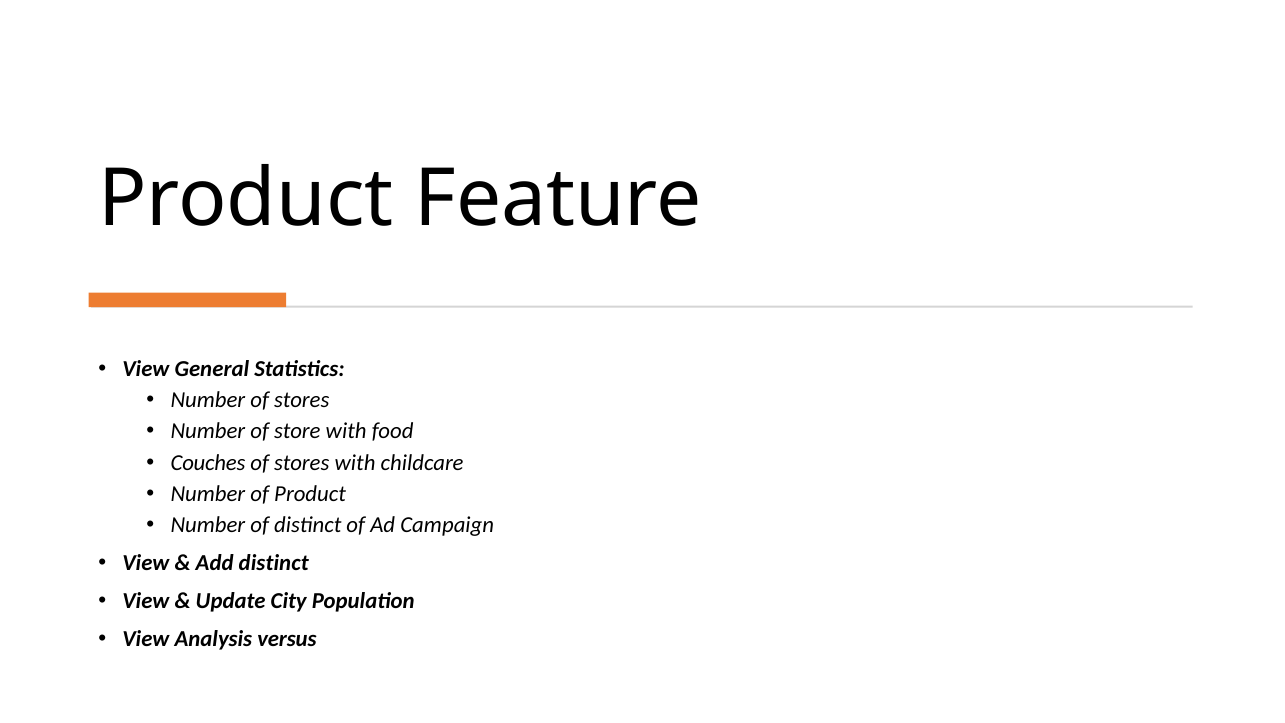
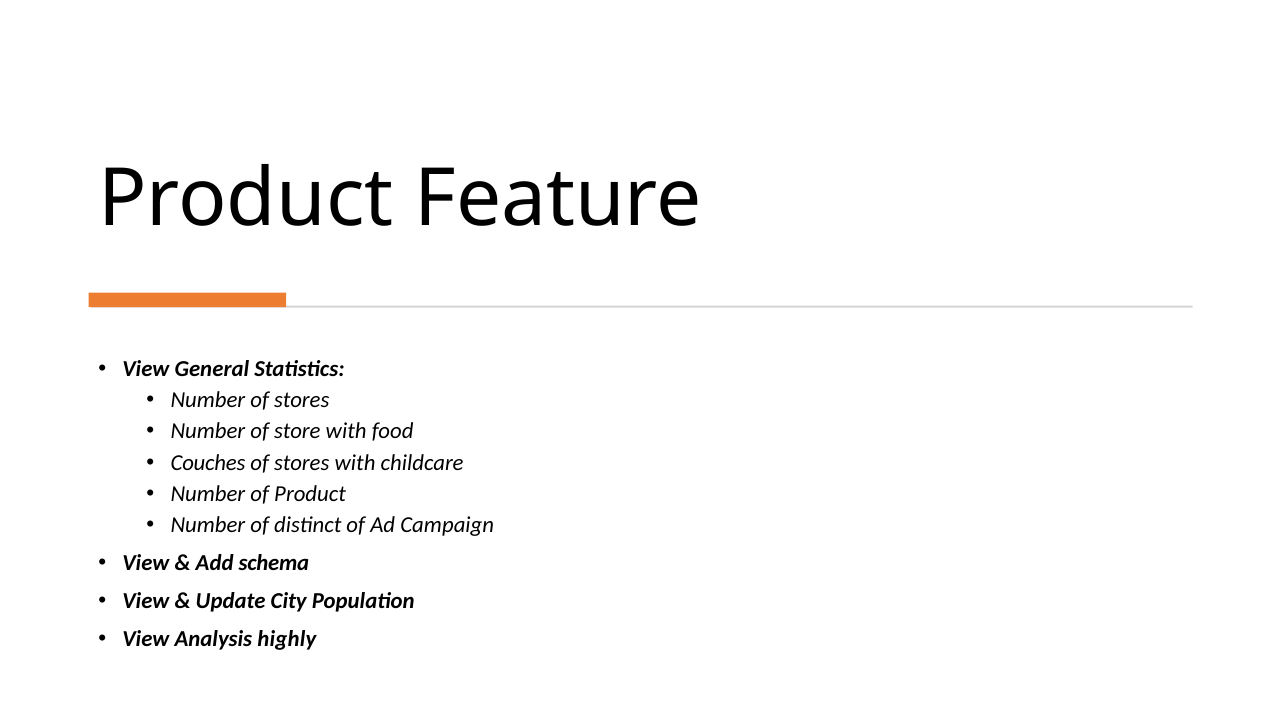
Add distinct: distinct -> schema
versus: versus -> highly
